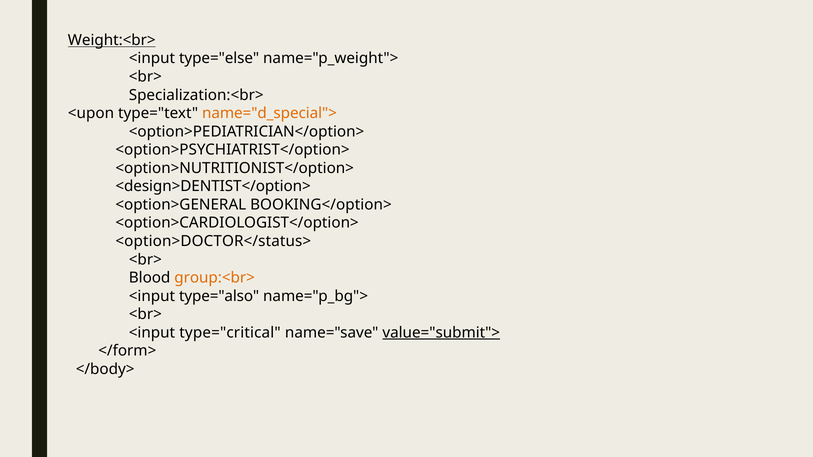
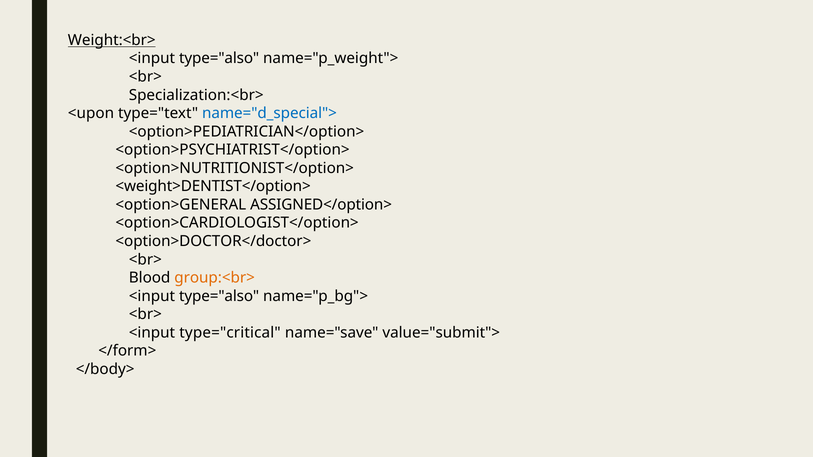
type="else at (219, 58): type="else -> type="also
name="d_special"> colour: orange -> blue
<design>DENTIST</option>: <design>DENTIST</option> -> <weight>DENTIST</option>
BOOKING</option>: BOOKING</option> -> ASSIGNED</option>
<option>DOCTOR</status>: <option>DOCTOR</status> -> <option>DOCTOR</doctor>
value="submit"> underline: present -> none
